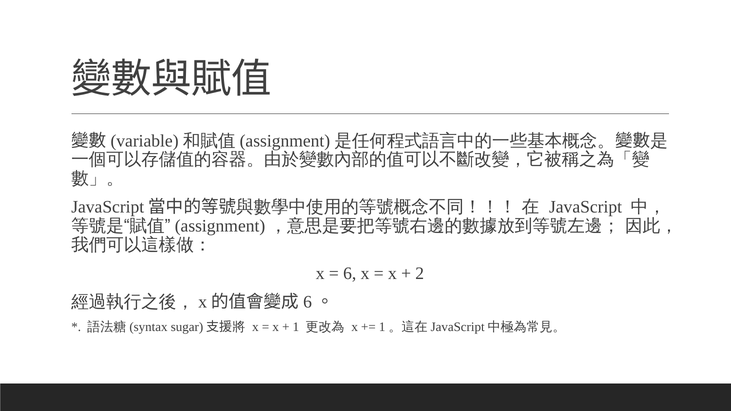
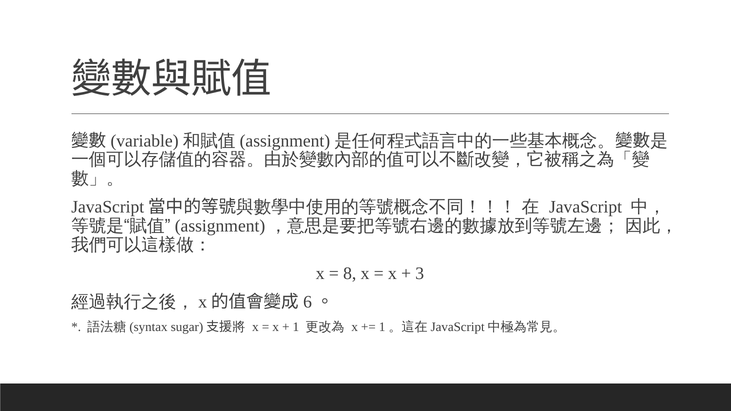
6: 6 -> 8
2: 2 -> 3
